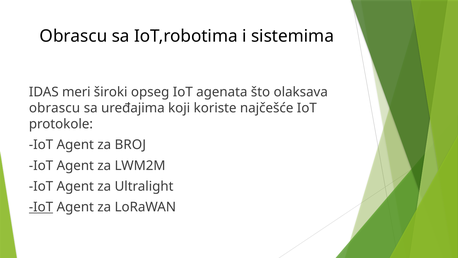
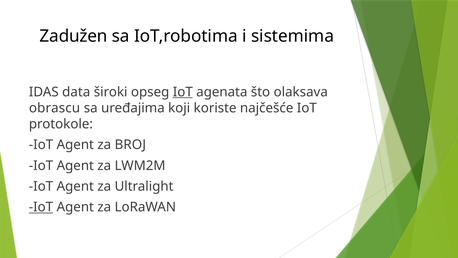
Obrascu at (73, 36): Obrascu -> Zadužen
meri: meri -> data
IoT at (183, 92) underline: none -> present
